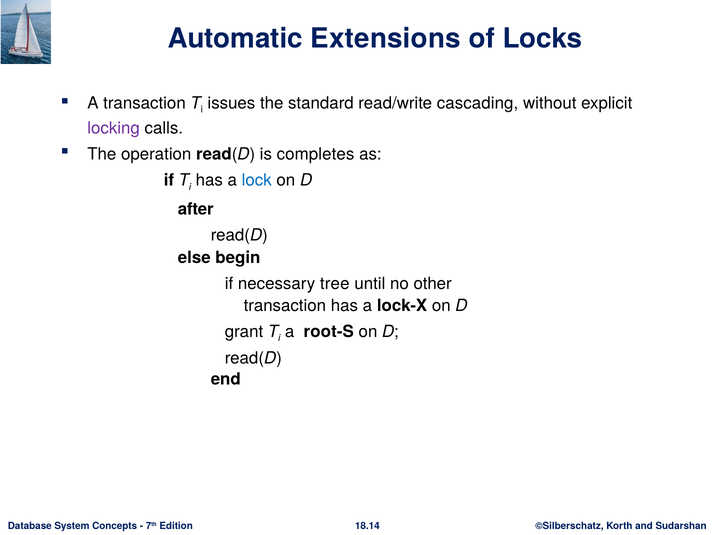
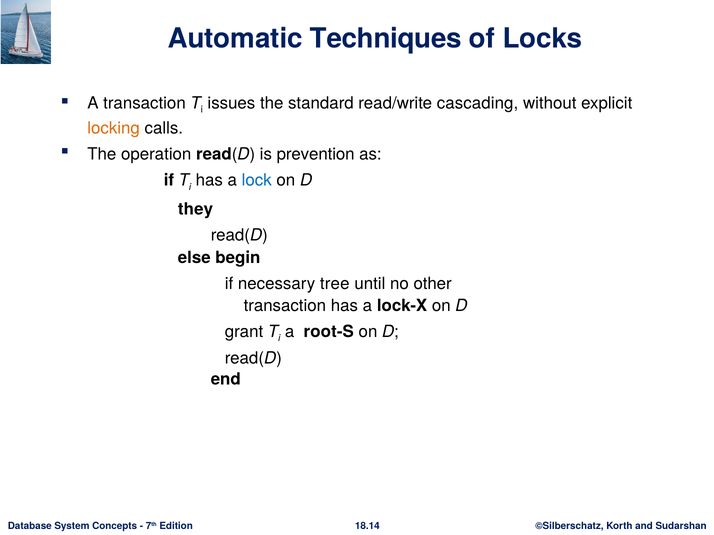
Extensions: Extensions -> Techniques
locking colour: purple -> orange
completes: completes -> prevention
after: after -> they
